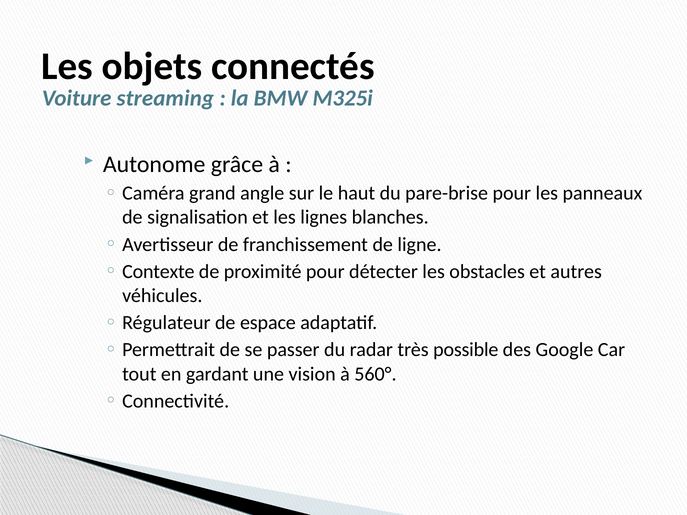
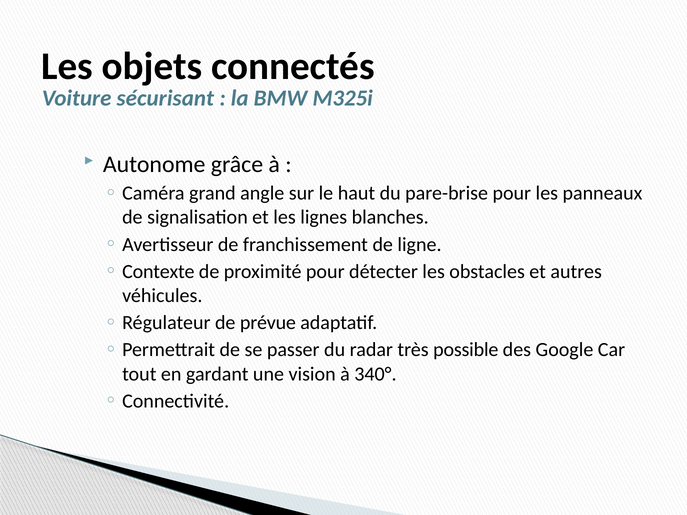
streaming: streaming -> sécurisant
espace: espace -> prévue
560°: 560° -> 340°
